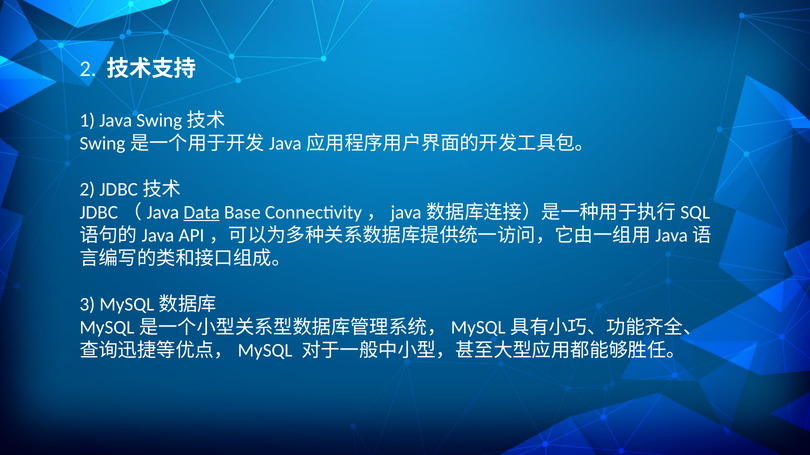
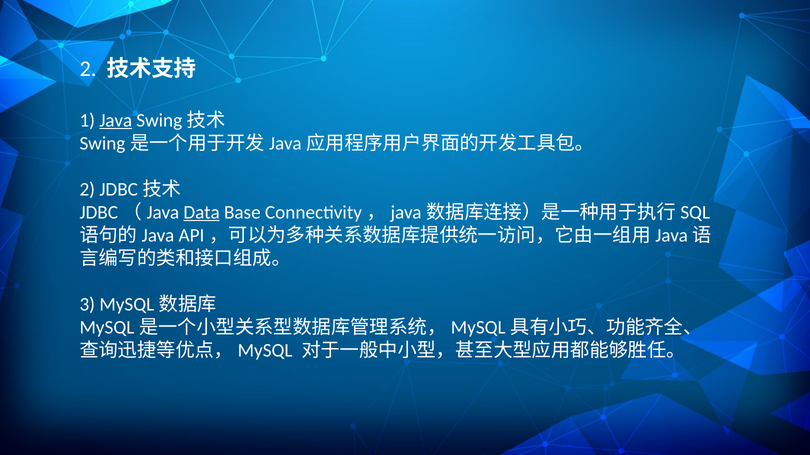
Java underline: none -> present
